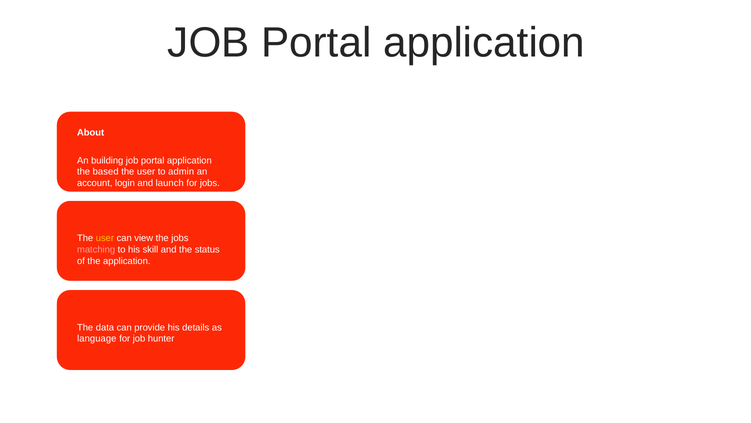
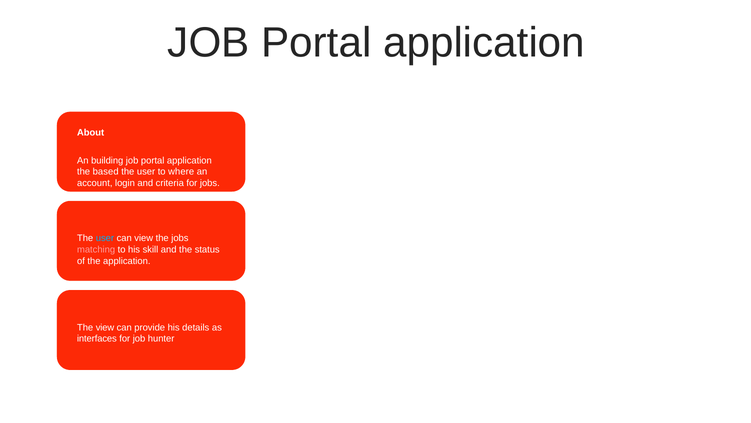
admin: admin -> where
launch: launch -> criteria
user at (105, 238) colour: yellow -> light blue
The data: data -> view
language: language -> interfaces
